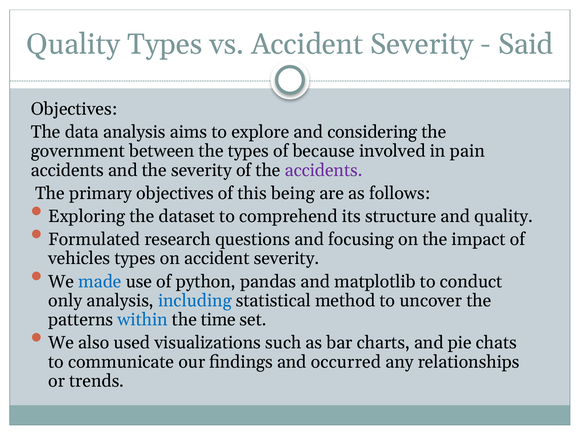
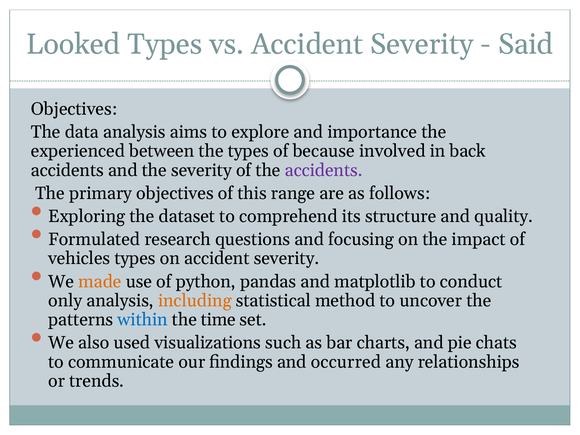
Quality at (73, 44): Quality -> Looked
considering: considering -> importance
government: government -> experienced
pain: pain -> back
being: being -> range
made colour: blue -> orange
including colour: blue -> orange
